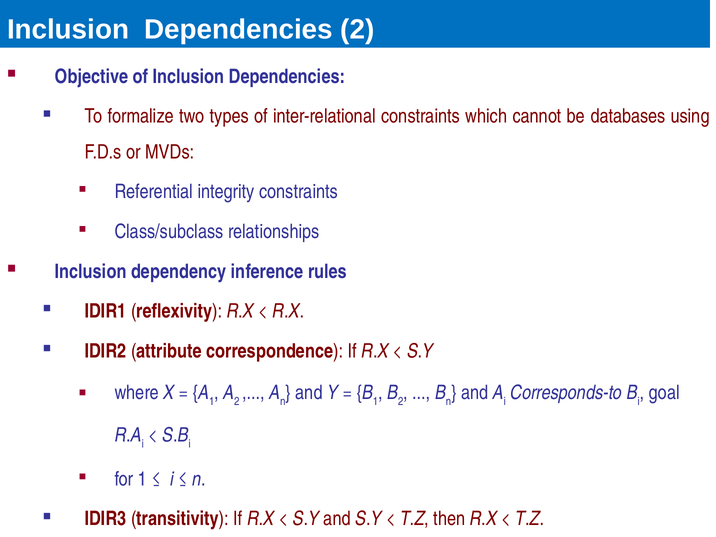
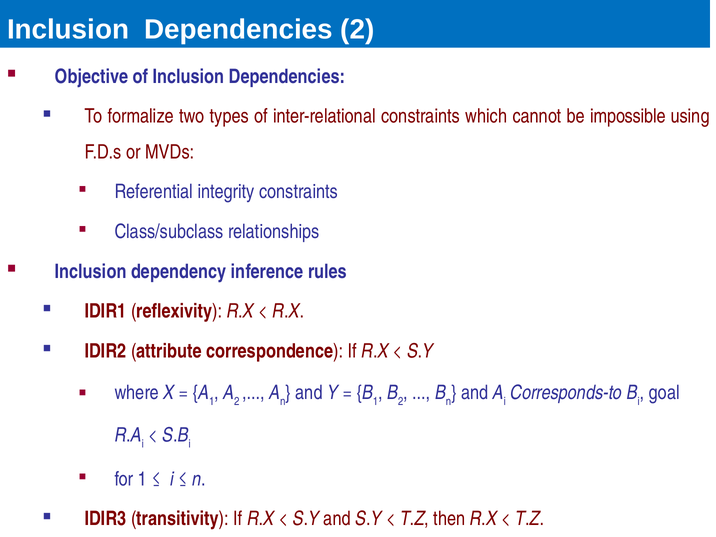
databases: databases -> impossible
